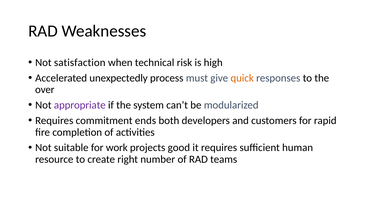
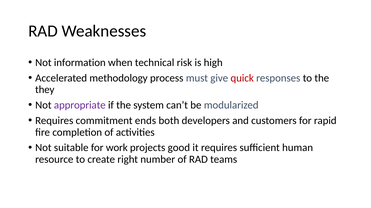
satisfaction: satisfaction -> information
unexpectedly: unexpectedly -> methodology
quick colour: orange -> red
over: over -> they
